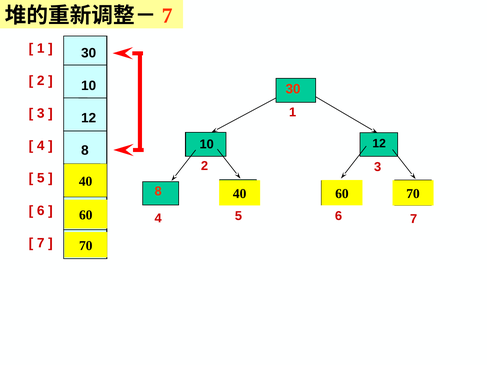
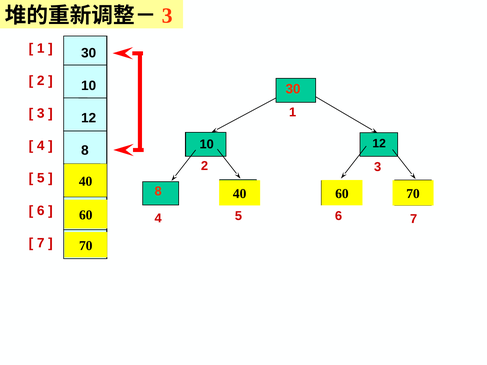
7 at (167, 16): 7 -> 3
